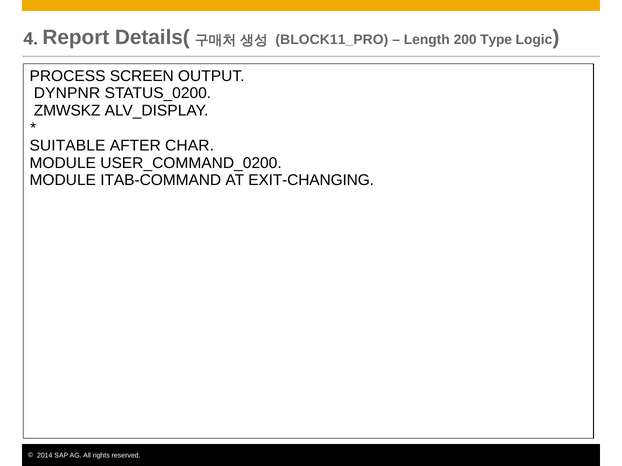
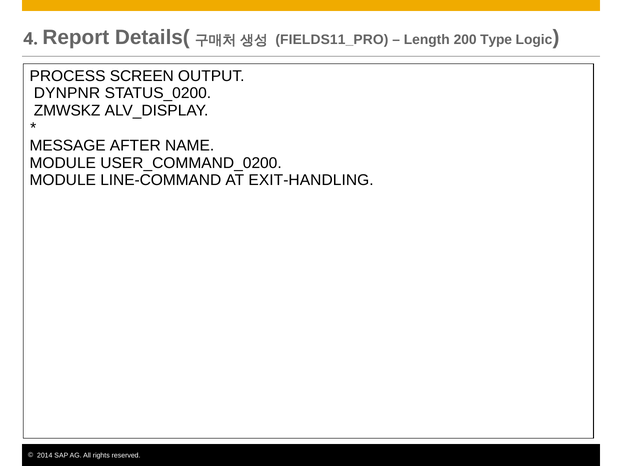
BLOCK11_PRO: BLOCK11_PRO -> FIELDS11_PRO
SUITABLE: SUITABLE -> MESSAGE
CHAR: CHAR -> NAME
ITAB-COMMAND: ITAB-COMMAND -> LINE-COMMAND
EXIT-CHANGING: EXIT-CHANGING -> EXIT-HANDLING
